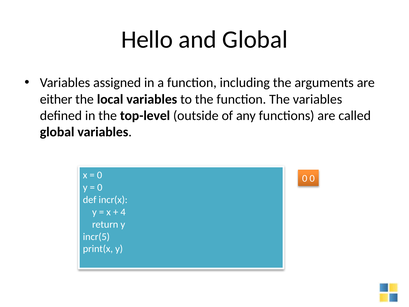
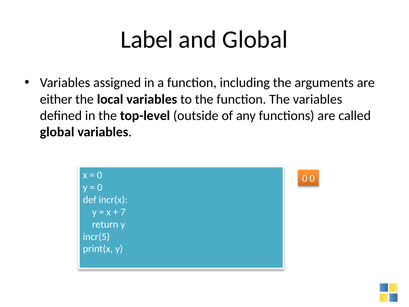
Hello: Hello -> Label
4: 4 -> 7
